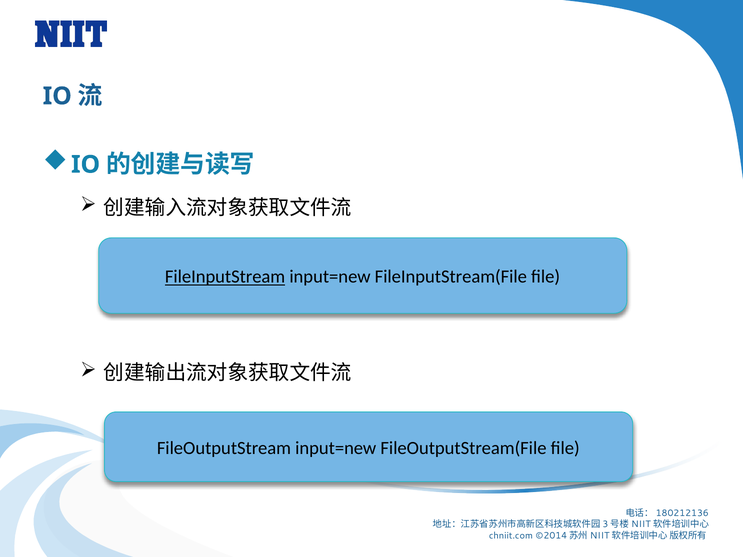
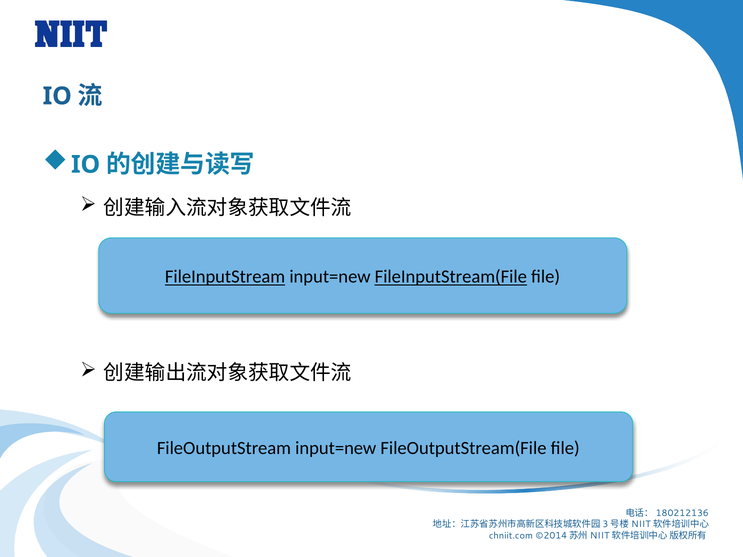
FileInputStream(File underline: none -> present
